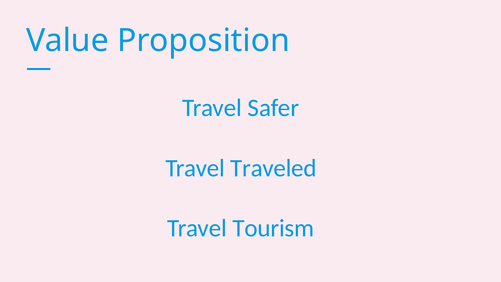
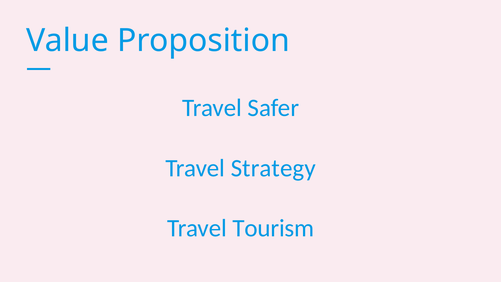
Traveled: Traveled -> Strategy
